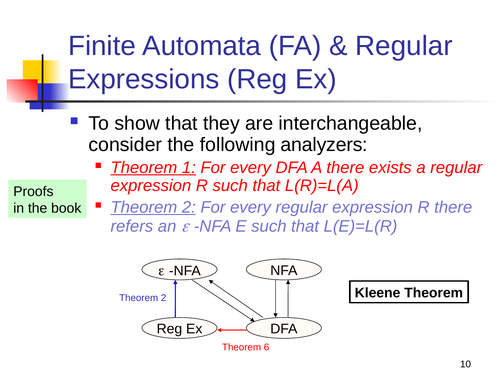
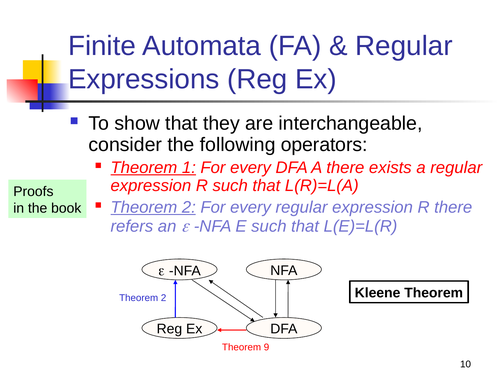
analyzers: analyzers -> operators
6: 6 -> 9
